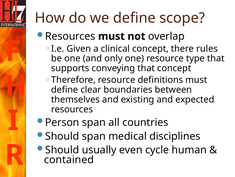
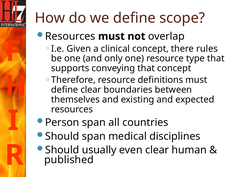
even cycle: cycle -> clear
contained: contained -> published
